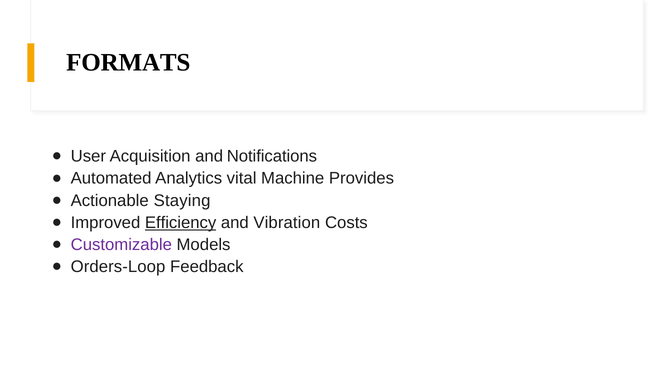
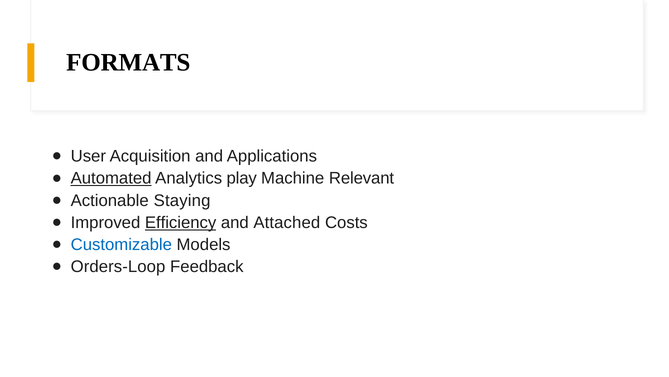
Notifications: Notifications -> Applications
Automated underline: none -> present
vital: vital -> play
Provides: Provides -> Relevant
Vibration: Vibration -> Attached
Customizable colour: purple -> blue
